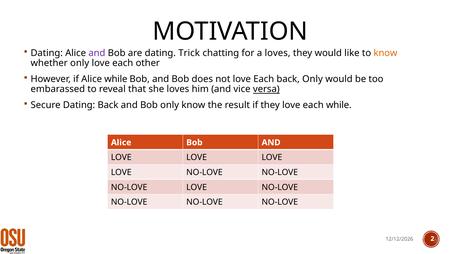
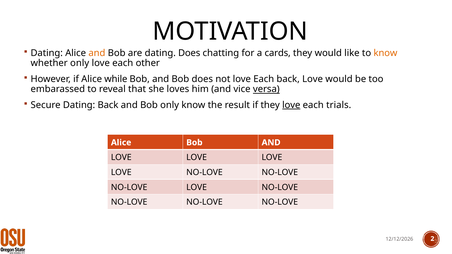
and at (97, 53) colour: purple -> orange
dating Trick: Trick -> Does
a loves: loves -> cards
back Only: Only -> Love
love at (291, 105) underline: none -> present
each while: while -> trials
